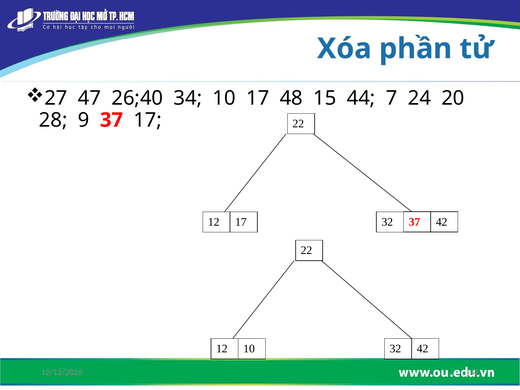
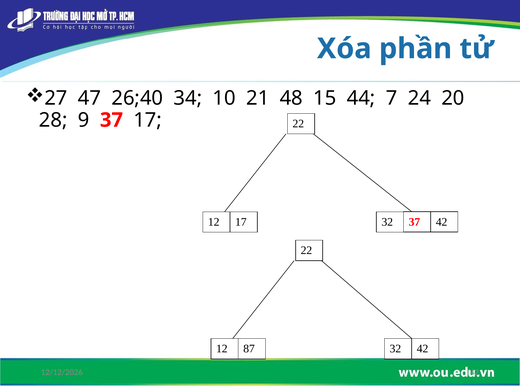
10 17: 17 -> 21
12 10: 10 -> 87
